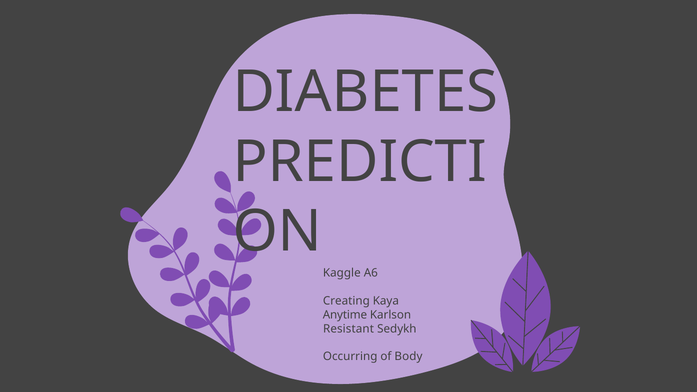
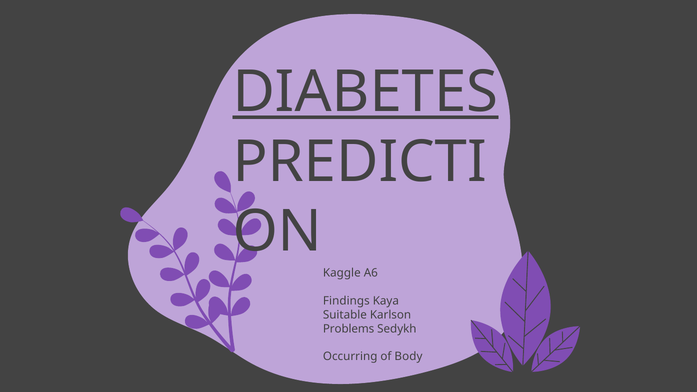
DIABETES underline: none -> present
Creating: Creating -> Findings
Anytime: Anytime -> Suitable
Resistant: Resistant -> Problems
